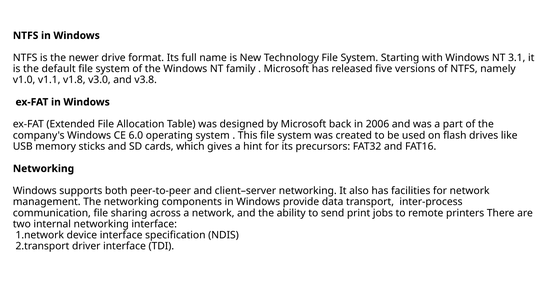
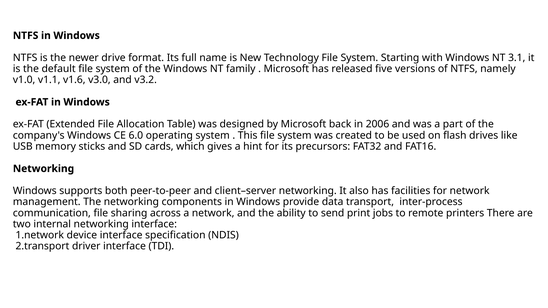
v1.8: v1.8 -> v1.6
v3.8: v3.8 -> v3.2
